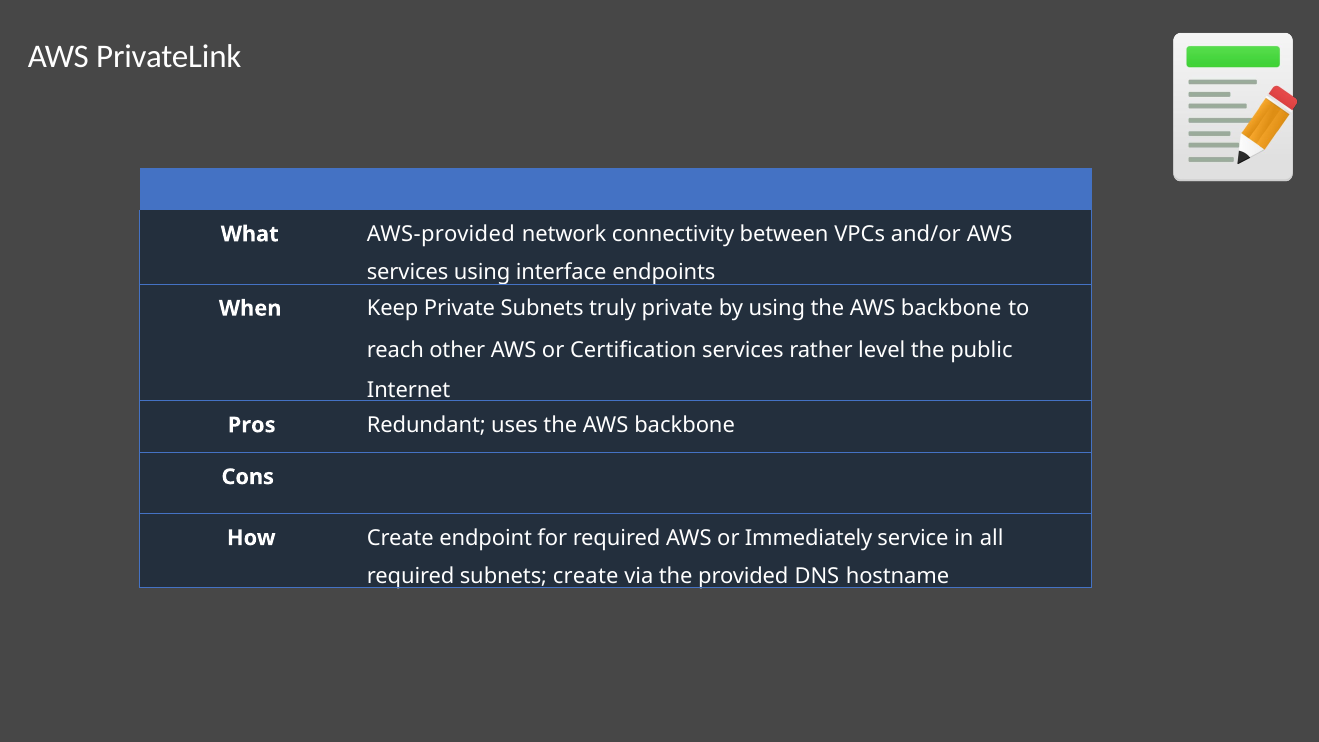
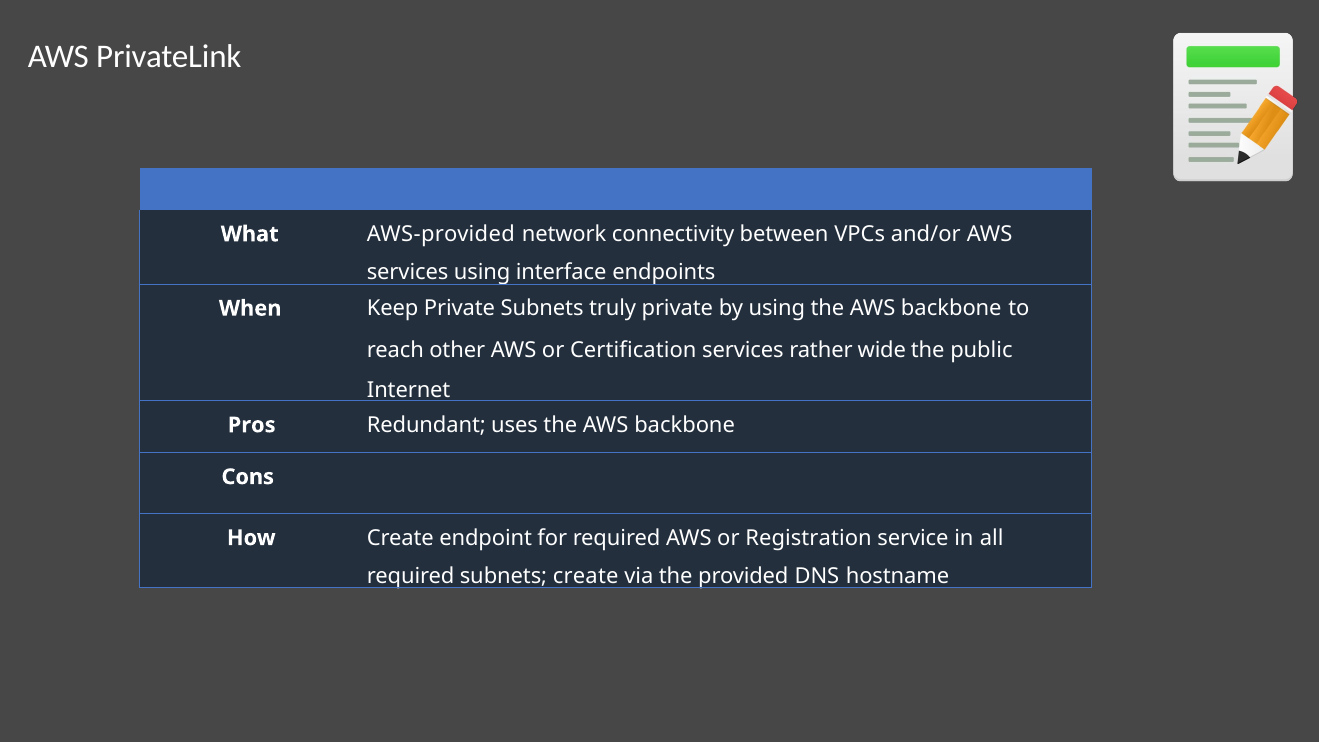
level: level -> wide
Immediately: Immediately -> Registration
